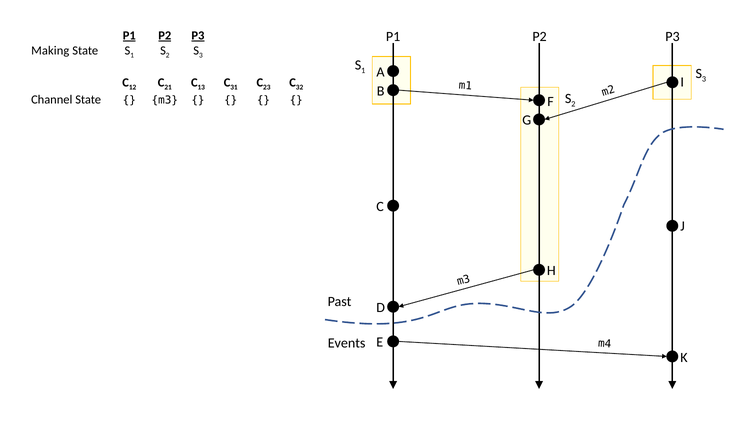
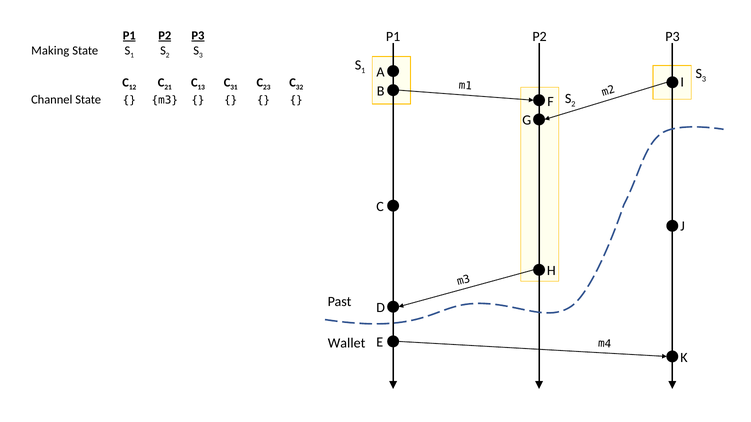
Events: Events -> Wallet
